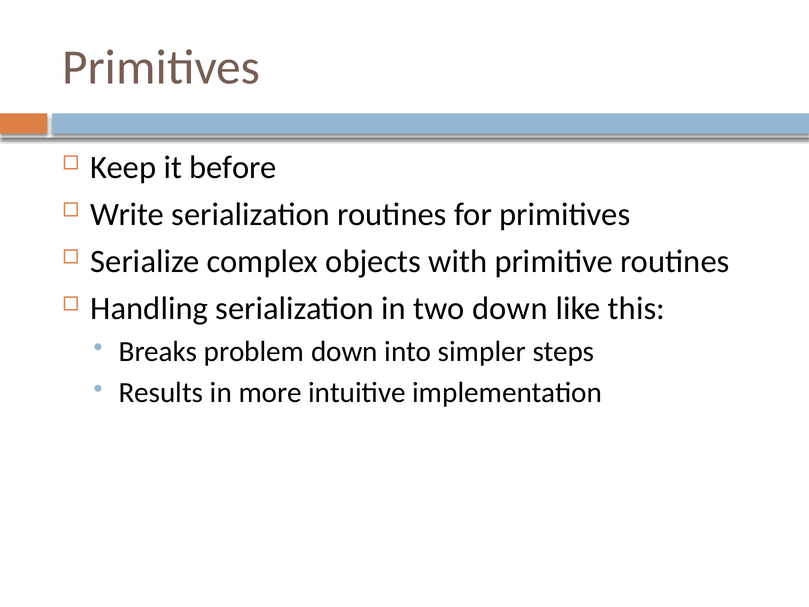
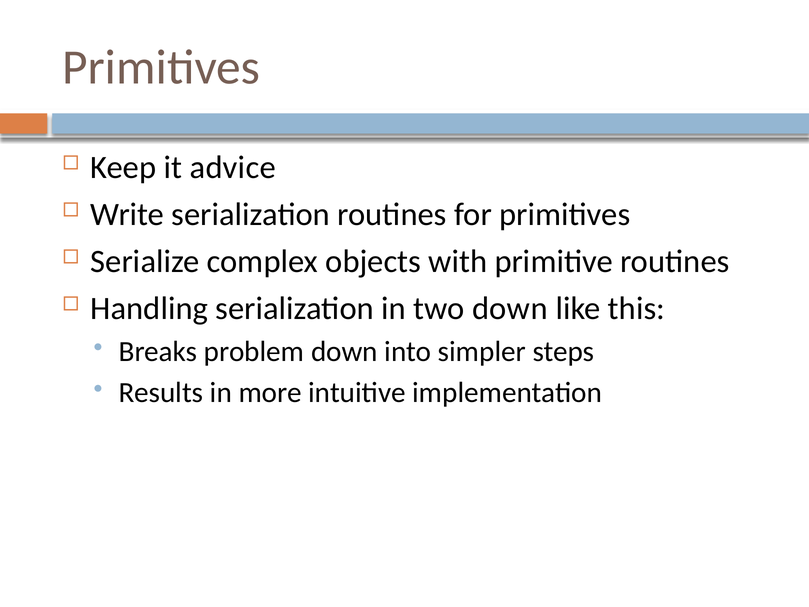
before: before -> advice
